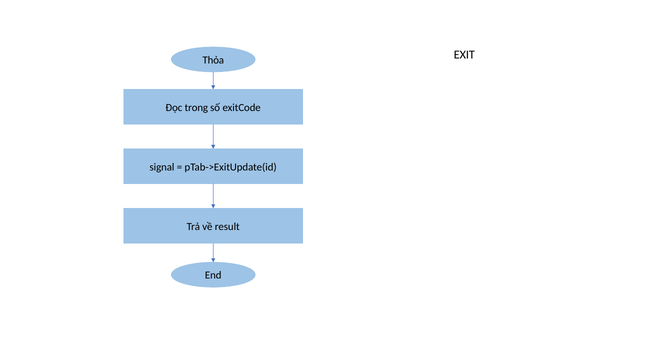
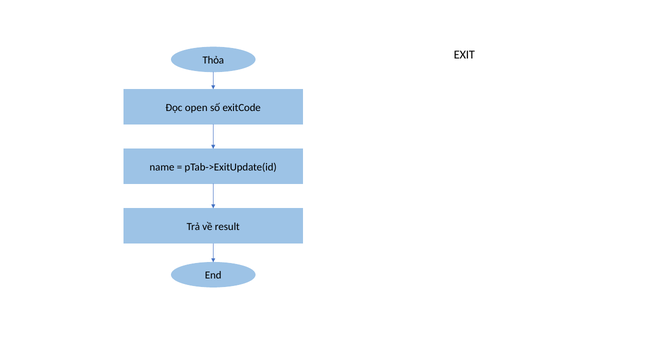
trong: trong -> open
signal: signal -> name
